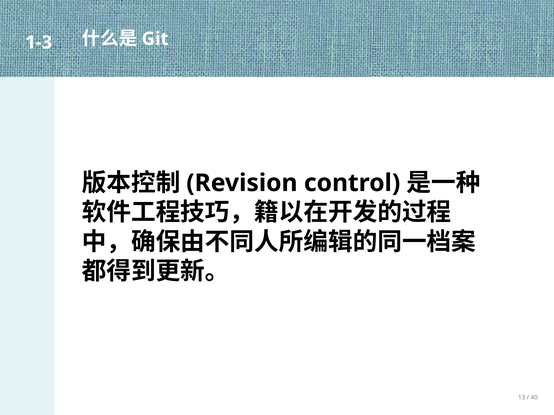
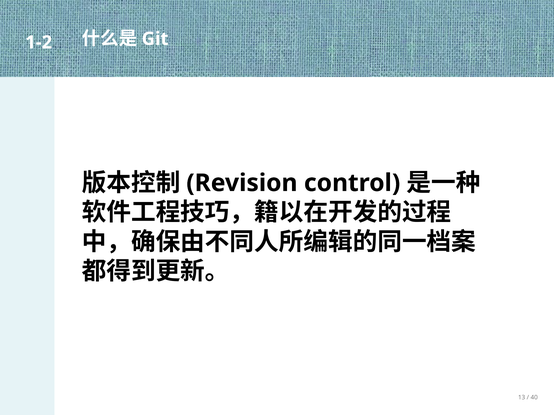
1-3: 1-3 -> 1-2
